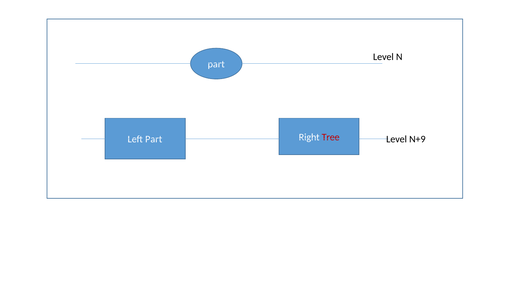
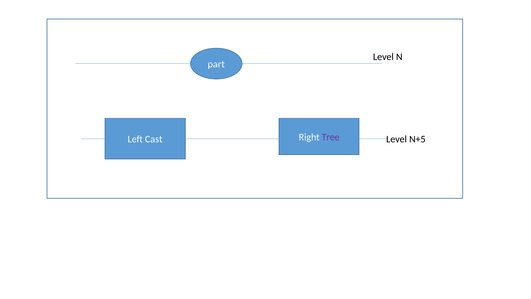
N+9: N+9 -> N+5
Left Part: Part -> Cast
Tree colour: red -> purple
